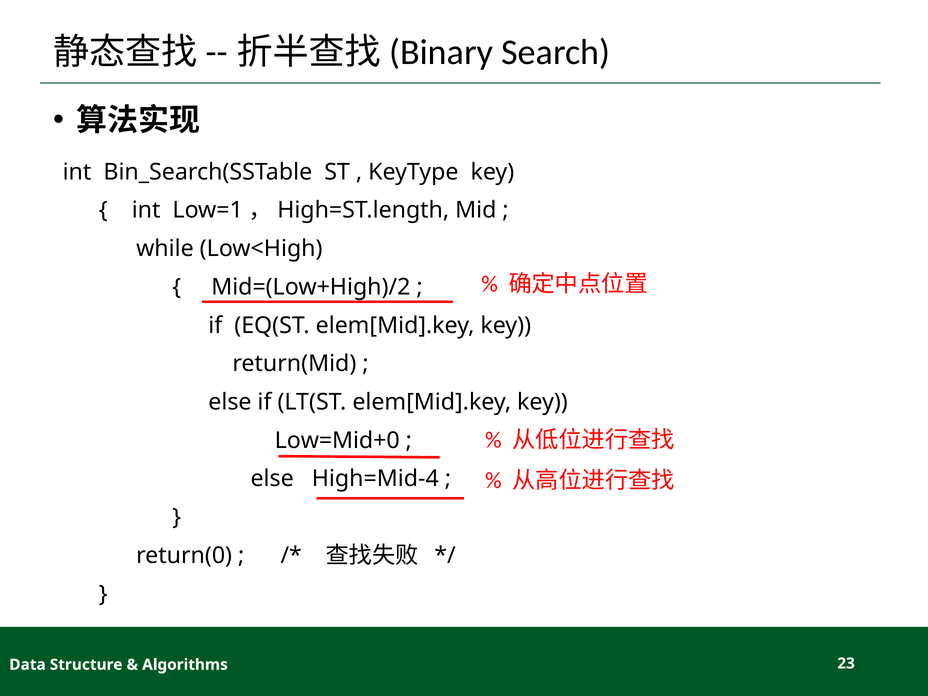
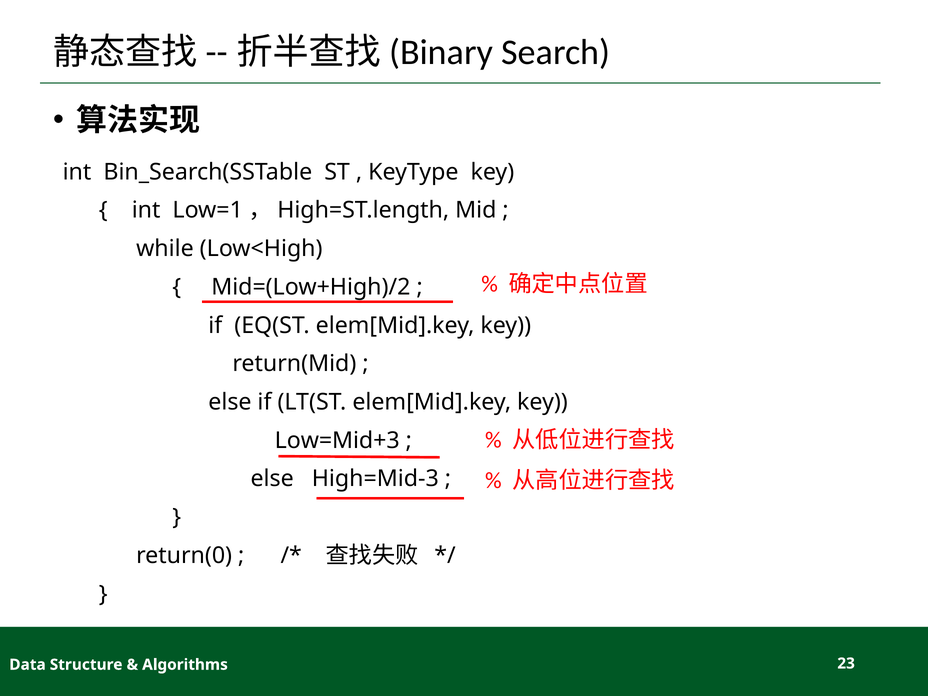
Low=Mid+0: Low=Mid+0 -> Low=Mid+3
High=Mid-4: High=Mid-4 -> High=Mid-3
